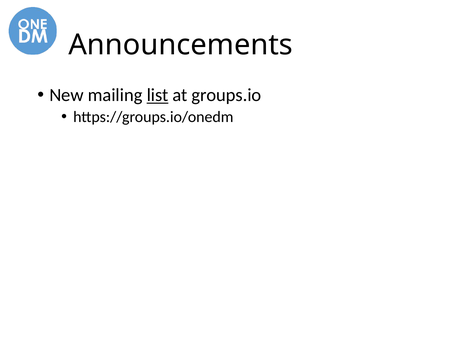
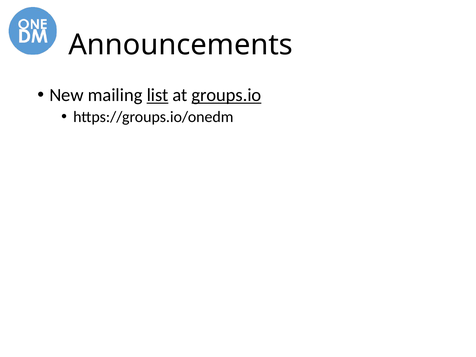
groups.io underline: none -> present
